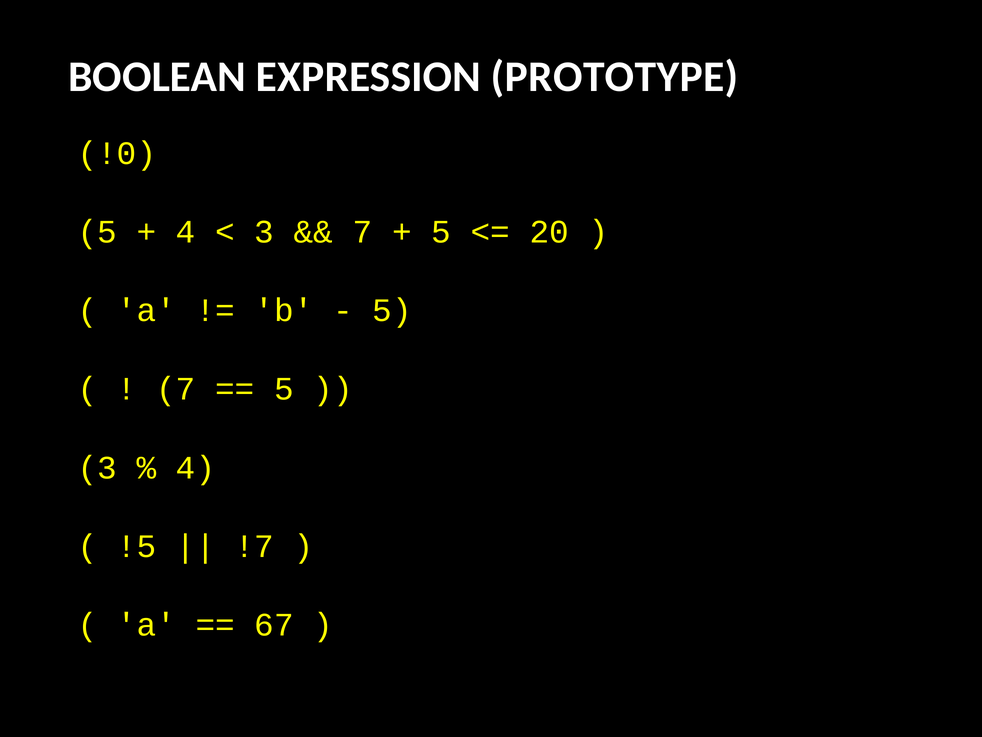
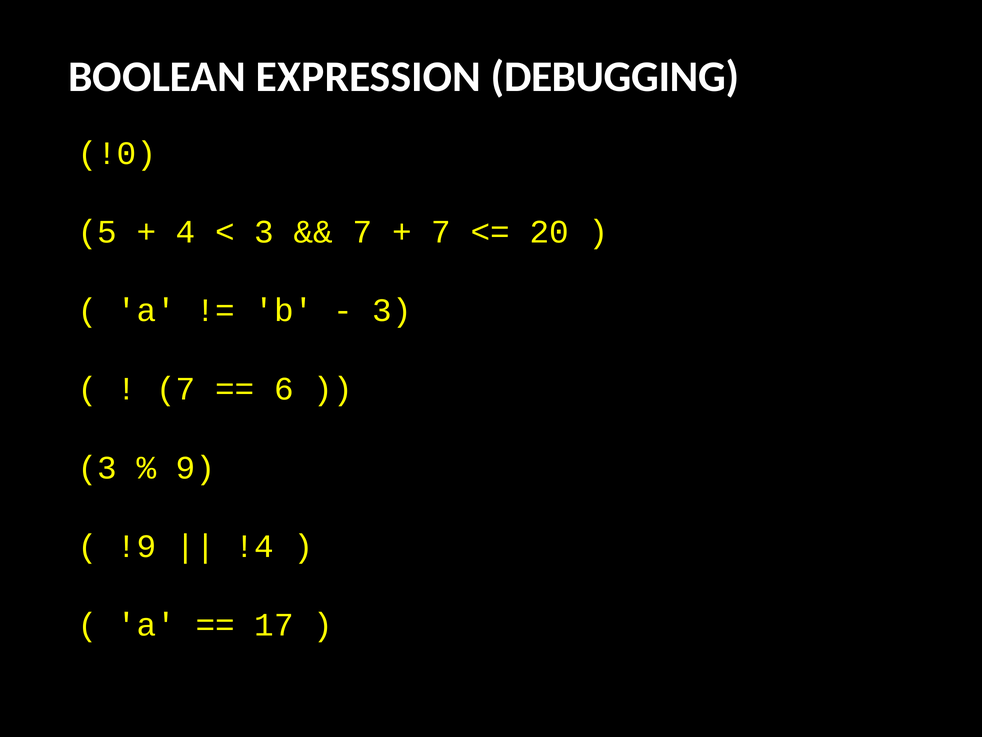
PROTOTYPE: PROTOTYPE -> DEBUGGING
5 at (441, 232): 5 -> 7
5 at (392, 310): 5 -> 3
5 at (284, 389): 5 -> 6
4 at (196, 467): 4 -> 9
!5: !5 -> !9
!7: !7 -> !4
67: 67 -> 17
